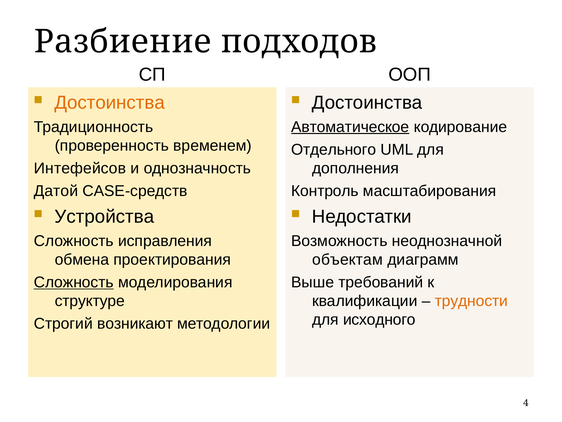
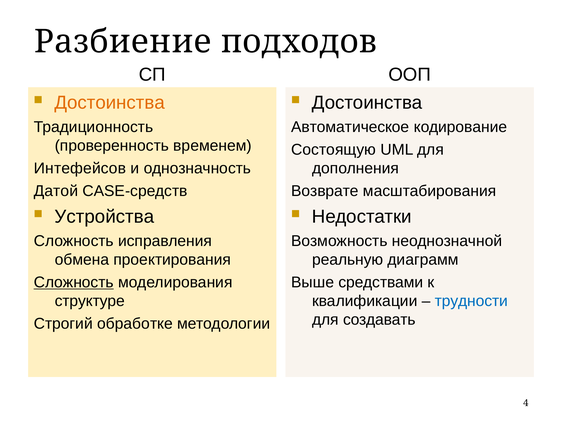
Автоматическое underline: present -> none
Отдельного: Отдельного -> Состоящую
Контроль: Контроль -> Возврате
объектам: объектам -> реальную
требований: требований -> средствами
трудности colour: orange -> blue
исходного: исходного -> создавать
возникают: возникают -> обработке
